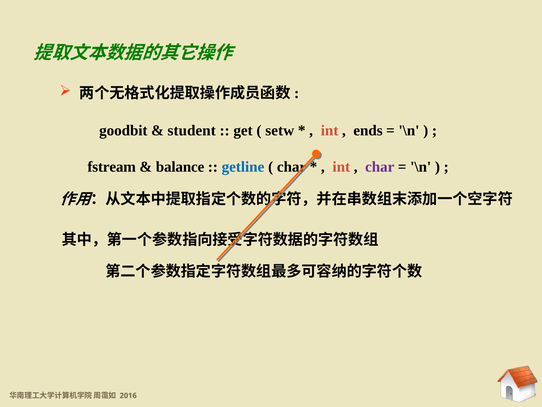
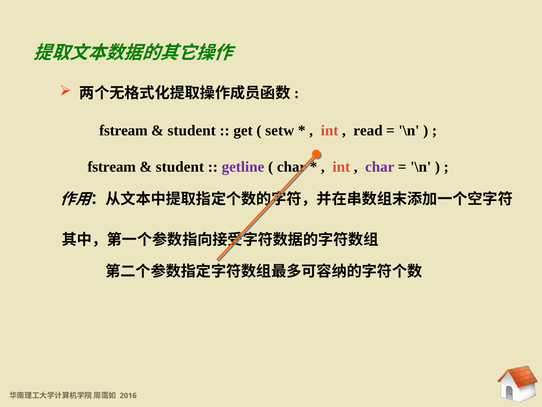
goodbit at (123, 130): goodbit -> fstream
ends: ends -> read
balance at (180, 167): balance -> student
getline colour: blue -> purple
